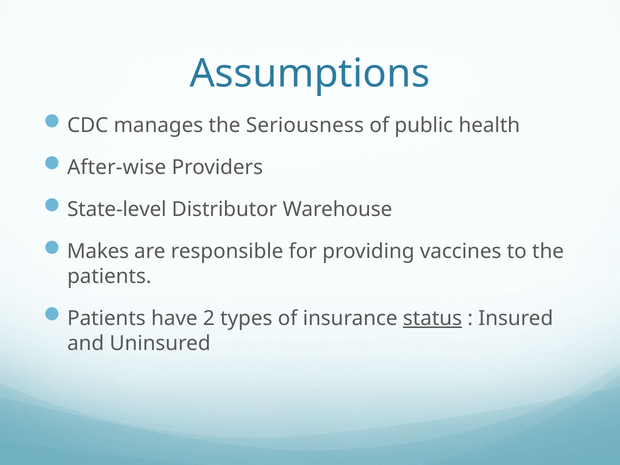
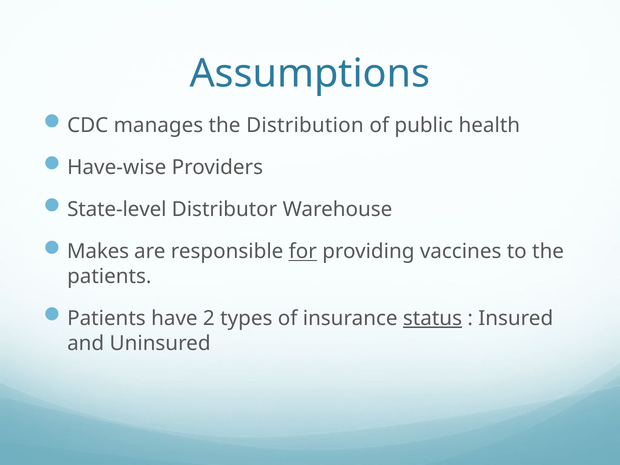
Seriousness: Seriousness -> Distribution
After-wise: After-wise -> Have-wise
for underline: none -> present
